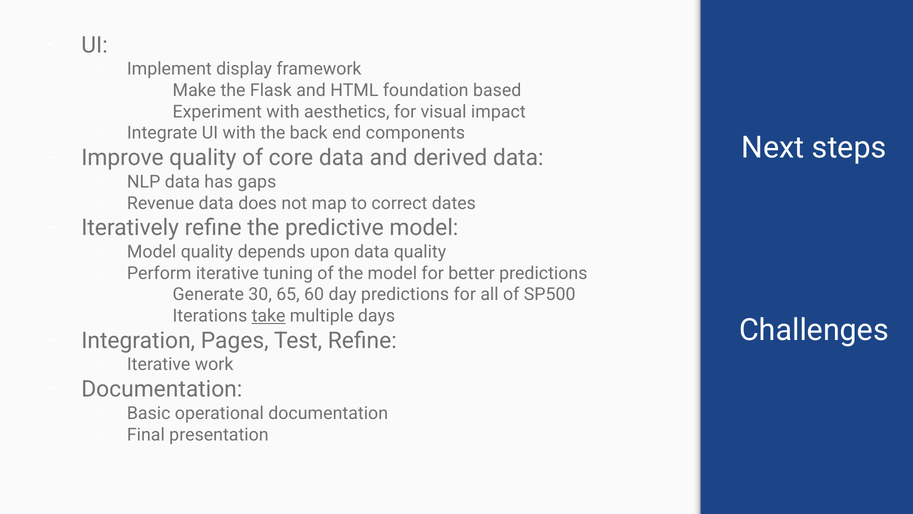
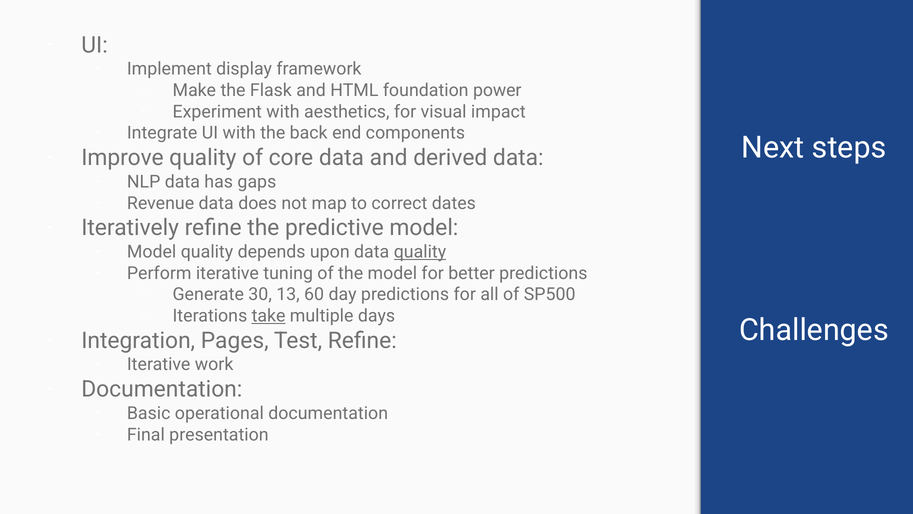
based: based -> power
quality at (420, 252) underline: none -> present
65: 65 -> 13
